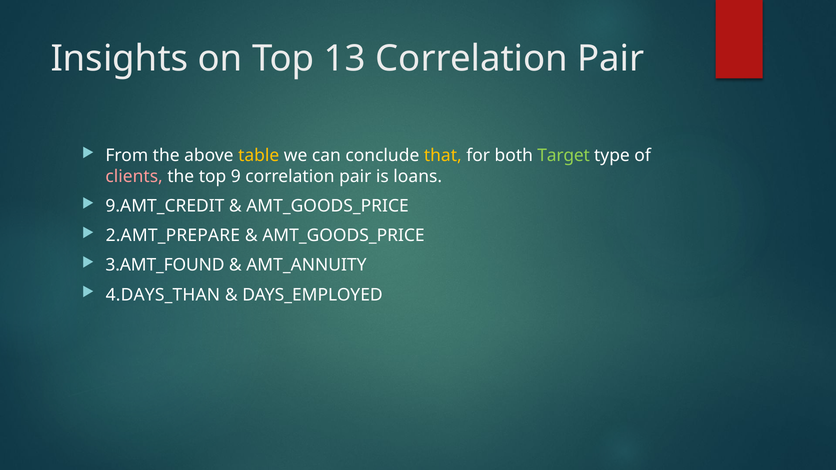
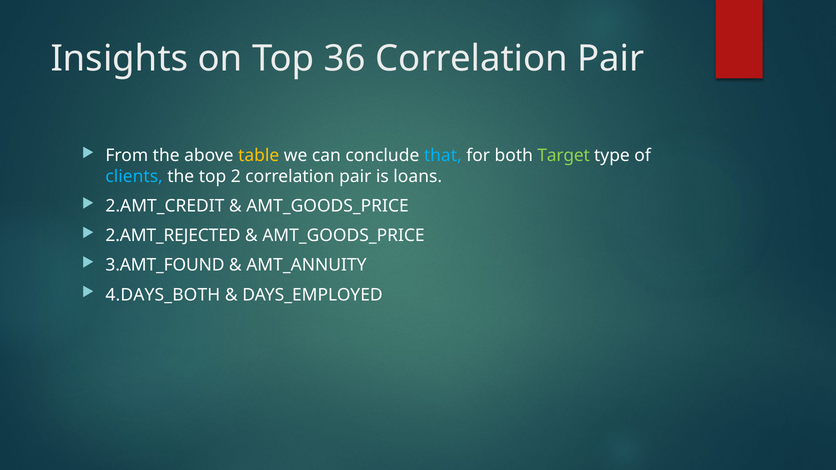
13: 13 -> 36
that colour: yellow -> light blue
clients colour: pink -> light blue
9: 9 -> 2
9.AMT_CREDIT: 9.AMT_CREDIT -> 2.AMT_CREDIT
2.AMT_PREPARE: 2.AMT_PREPARE -> 2.AMT_REJECTED
4.DAYS_THAN: 4.DAYS_THAN -> 4.DAYS_BOTH
